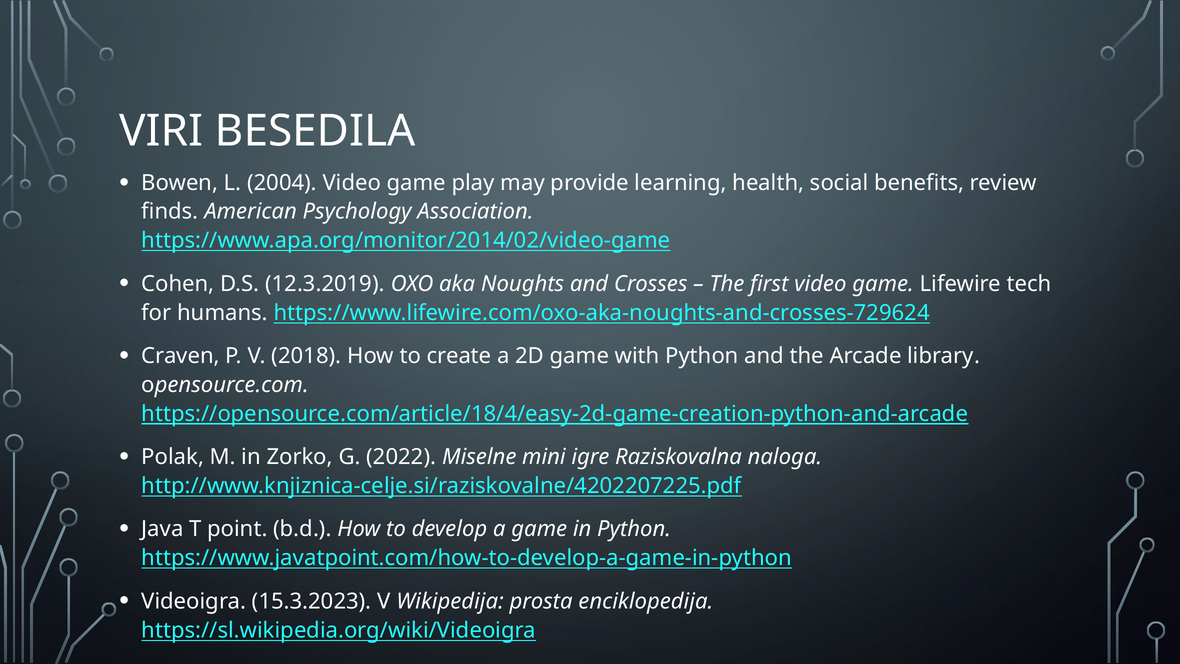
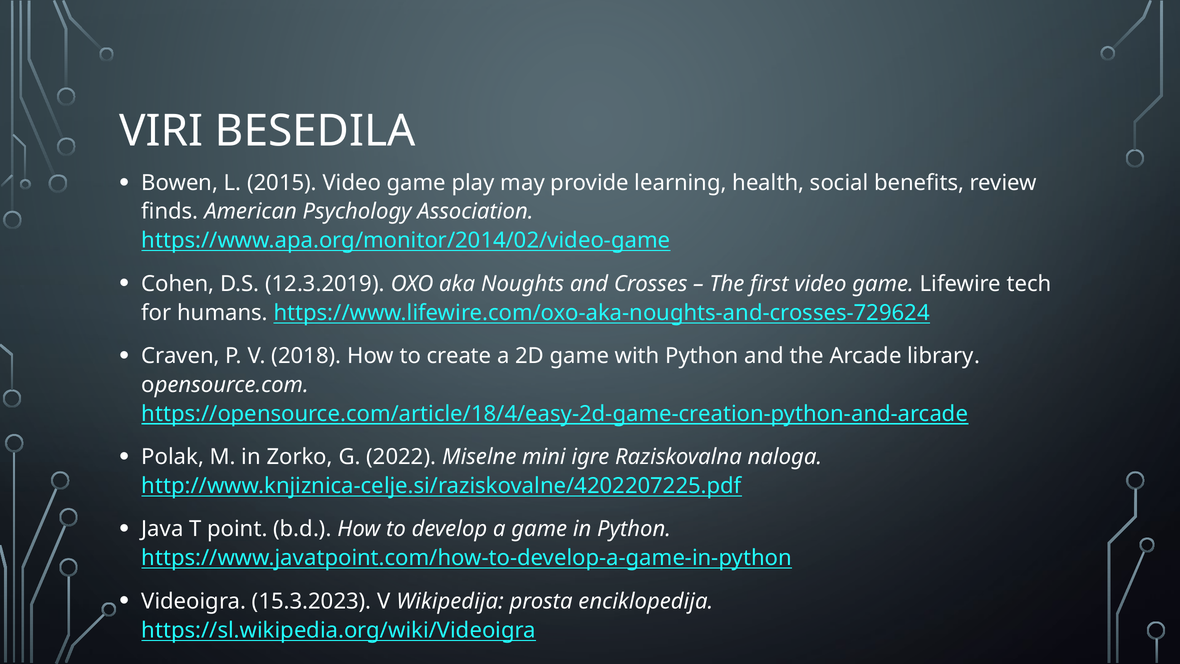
2004: 2004 -> 2015
